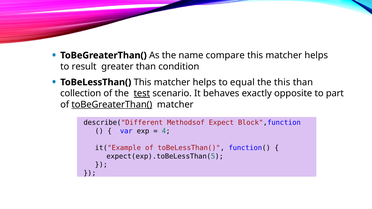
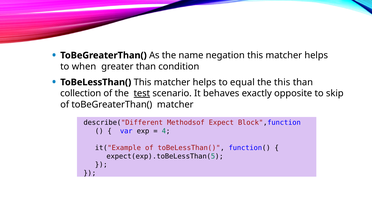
compare: compare -> negation
result: result -> when
part: part -> skip
toBeGreaterThan( at (112, 105) underline: present -> none
